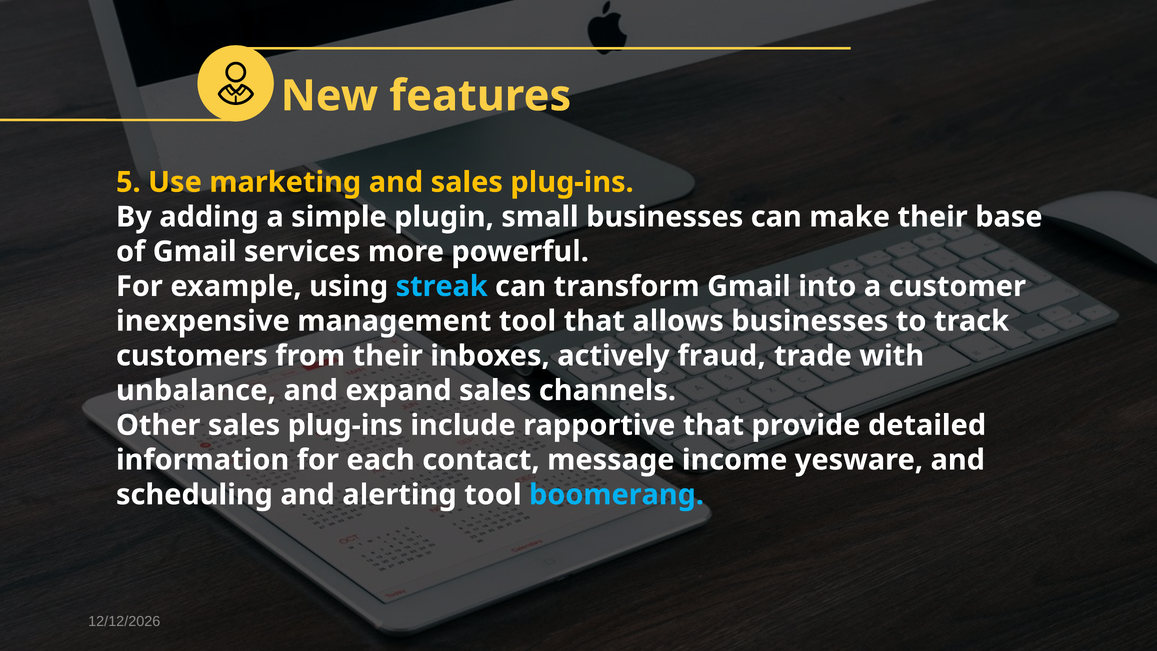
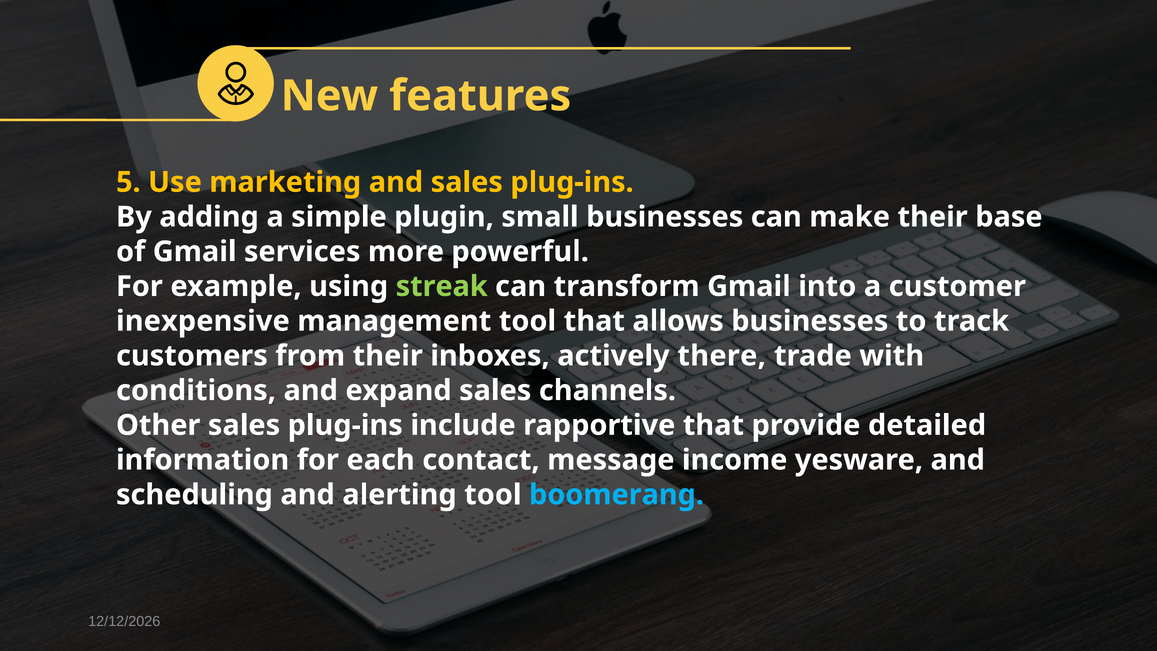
streak colour: light blue -> light green
fraud: fraud -> there
unbalance: unbalance -> conditions
